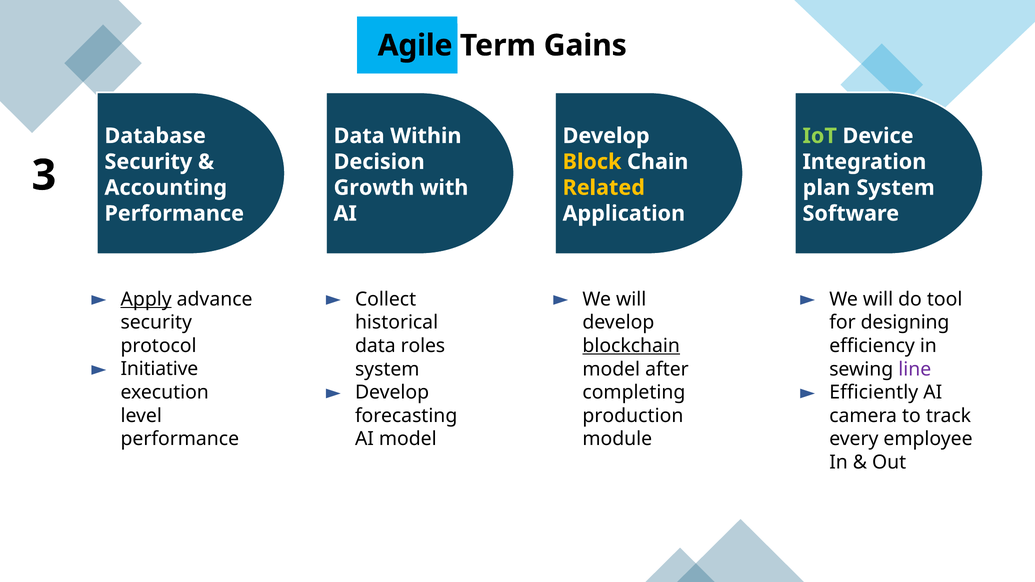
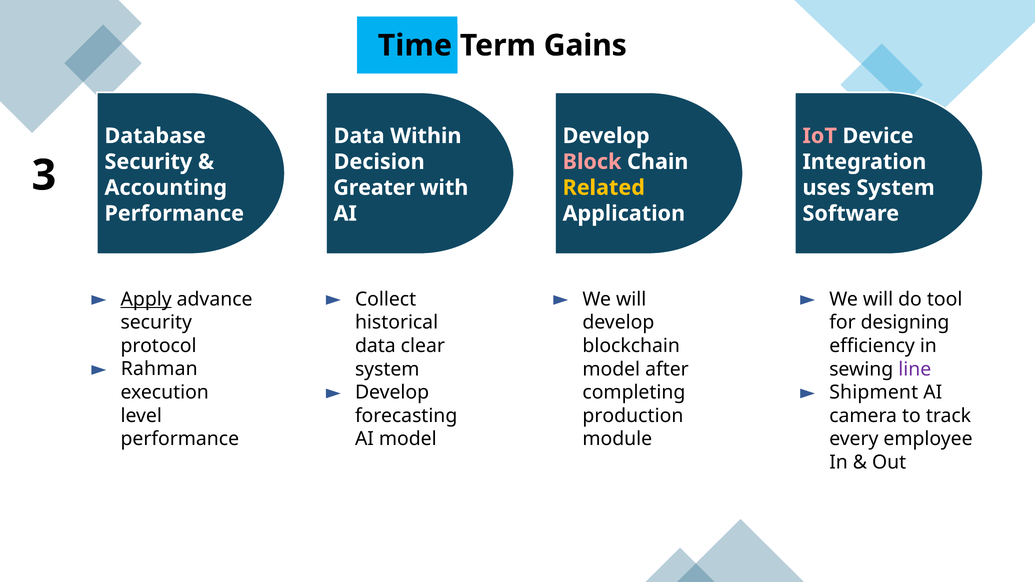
Agile: Agile -> Time
IoT colour: light green -> pink
Block colour: yellow -> pink
Growth: Growth -> Greater
plan: plan -> uses
roles: roles -> clear
blockchain underline: present -> none
Initiative: Initiative -> Rahman
Efficiently: Efficiently -> Shipment
